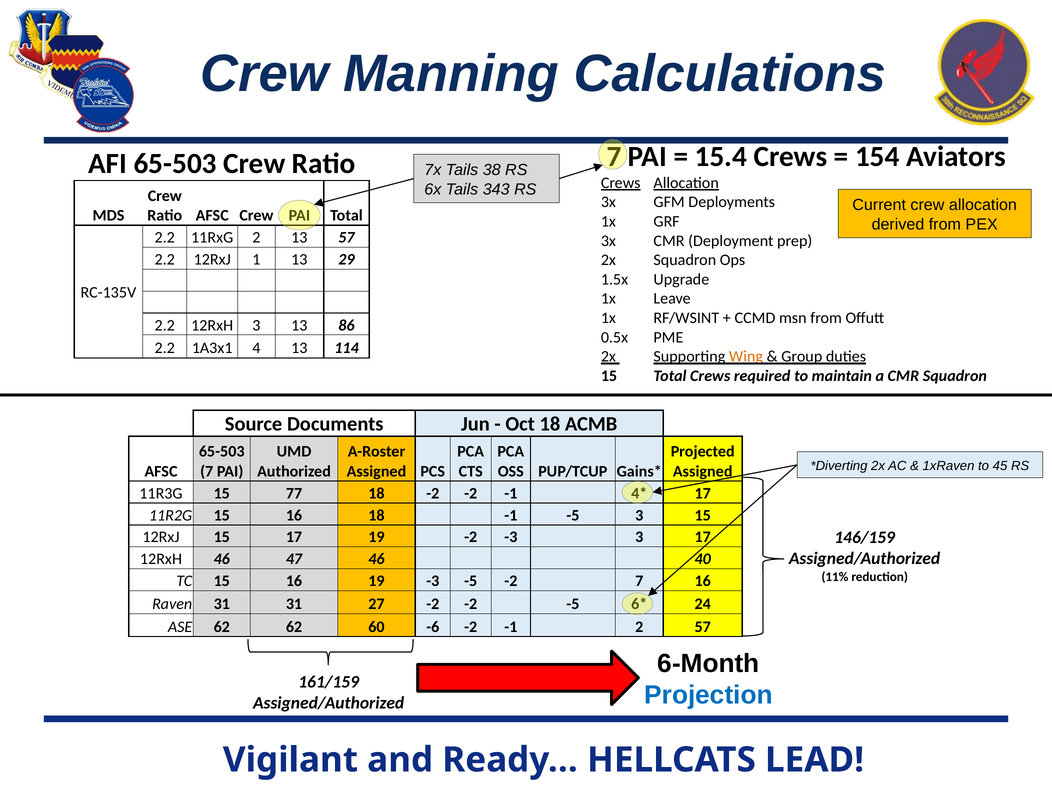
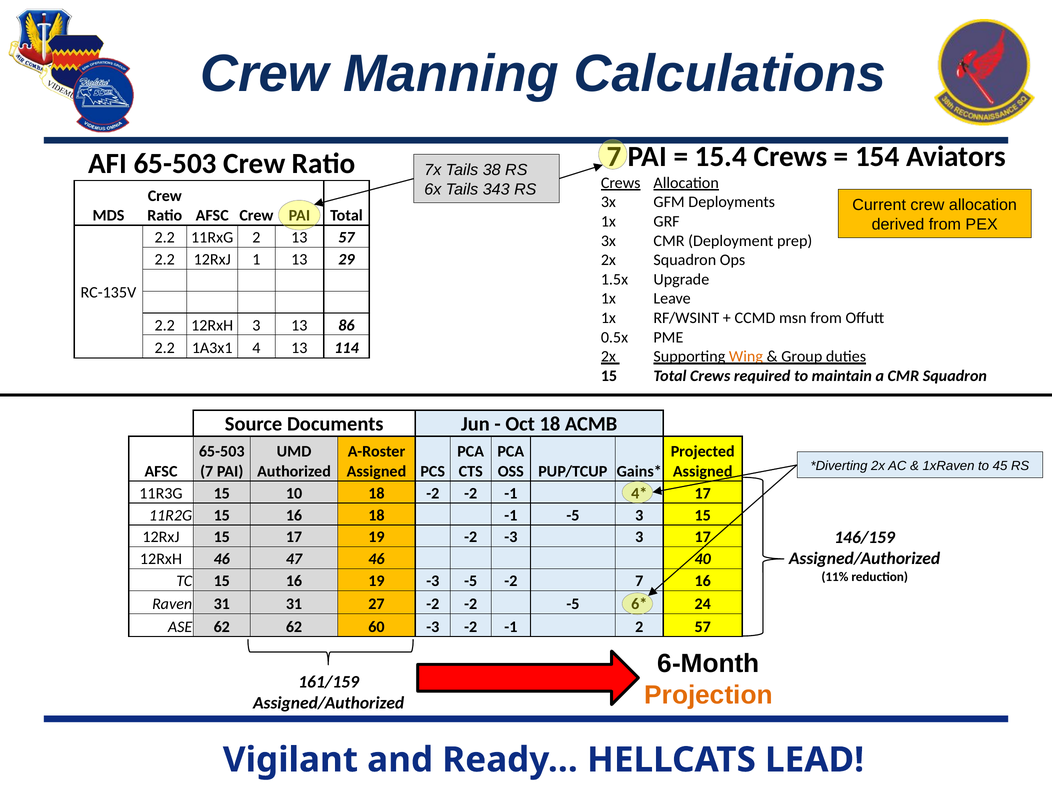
77: 77 -> 10
60 -6: -6 -> -3
Projection colour: blue -> orange
